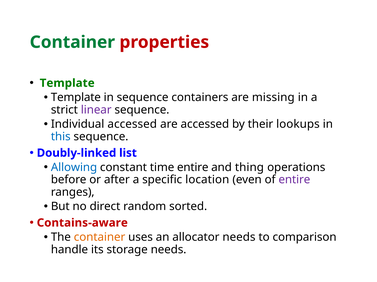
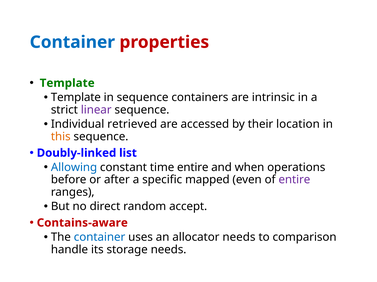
Container at (72, 42) colour: green -> blue
missing: missing -> intrinsic
Individual accessed: accessed -> retrieved
lookups: lookups -> location
this colour: blue -> orange
thing: thing -> when
location: location -> mapped
sorted: sorted -> accept
container at (100, 238) colour: orange -> blue
